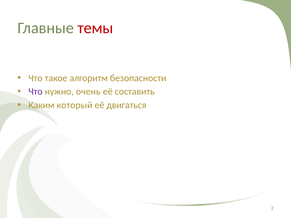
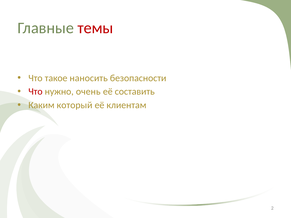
алгоритм: алгоритм -> наносить
Что at (35, 92) colour: purple -> red
двигаться: двигаться -> клиентам
